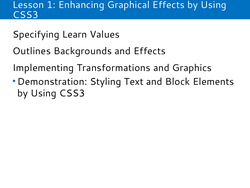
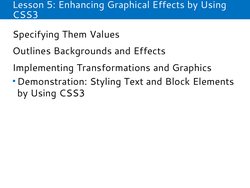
1: 1 -> 5
Learn: Learn -> Them
